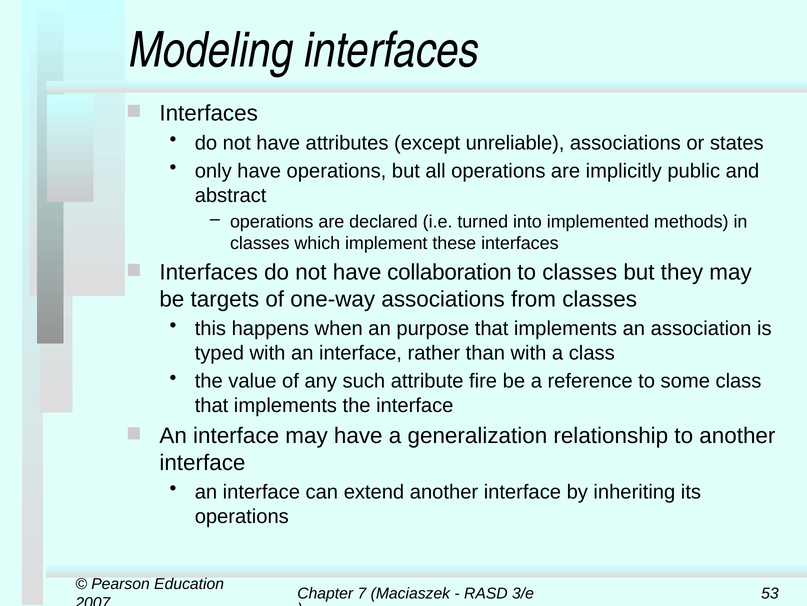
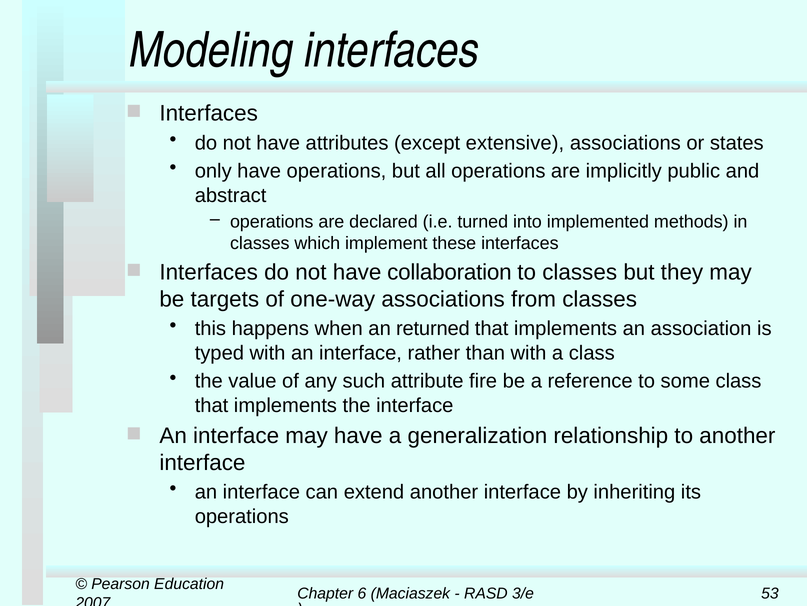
unreliable: unreliable -> extensive
purpose: purpose -> returned
7: 7 -> 6
